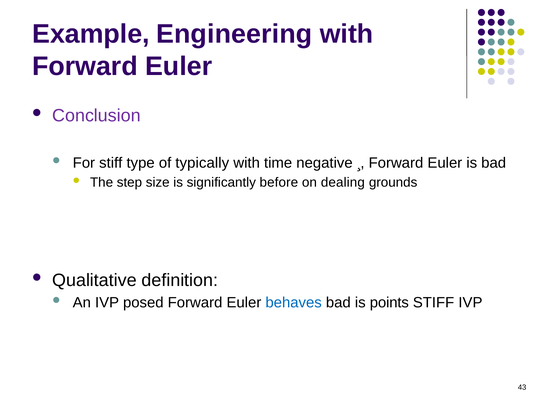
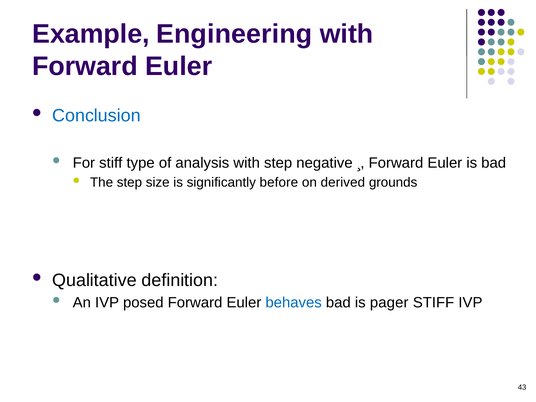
Conclusion colour: purple -> blue
typically: typically -> analysis
with time: time -> step
dealing: dealing -> derived
points: points -> pager
